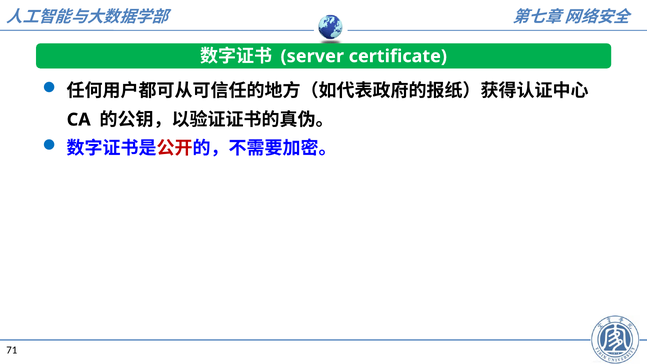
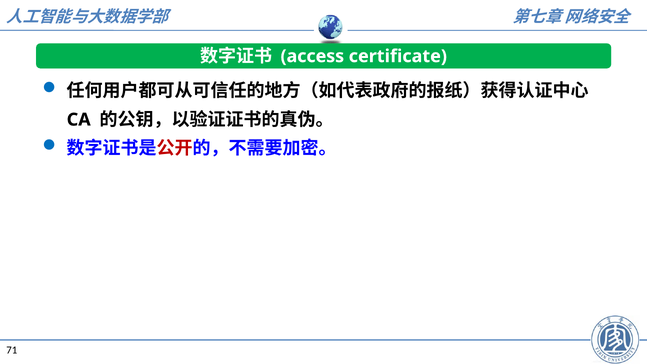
server: server -> access
